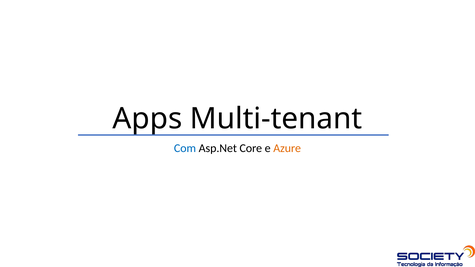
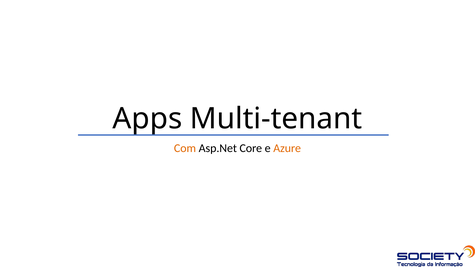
Com colour: blue -> orange
